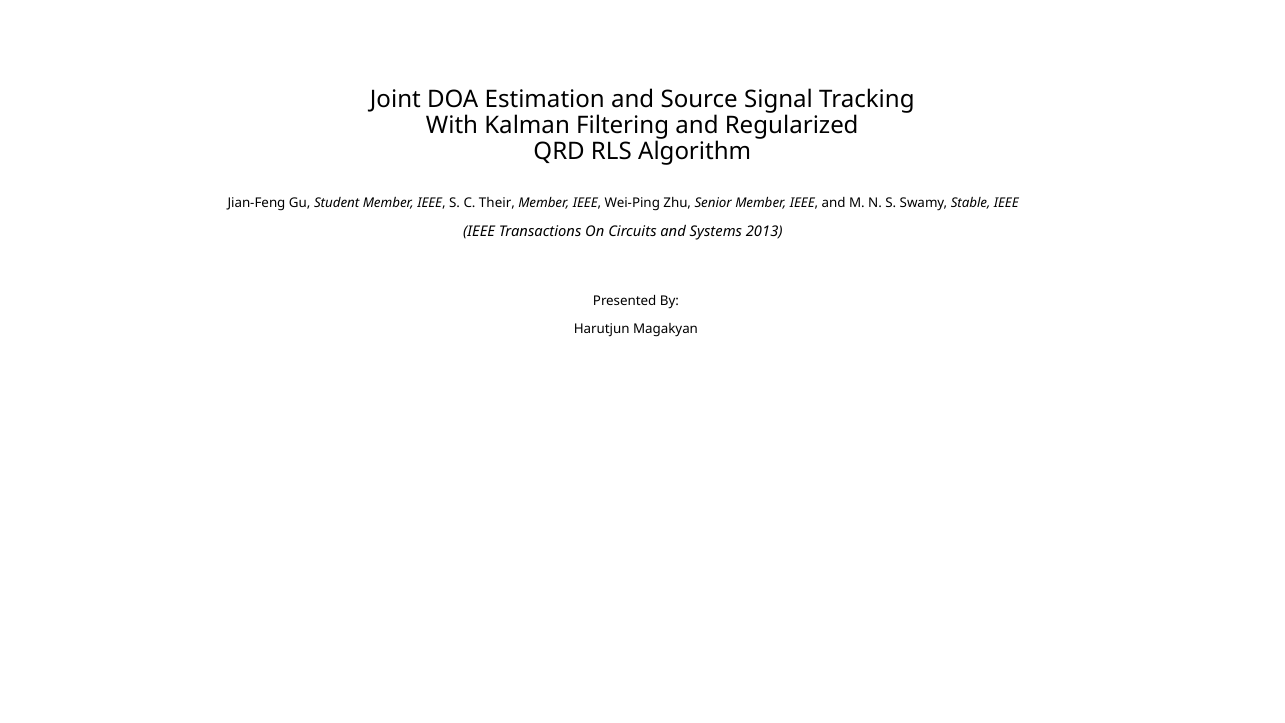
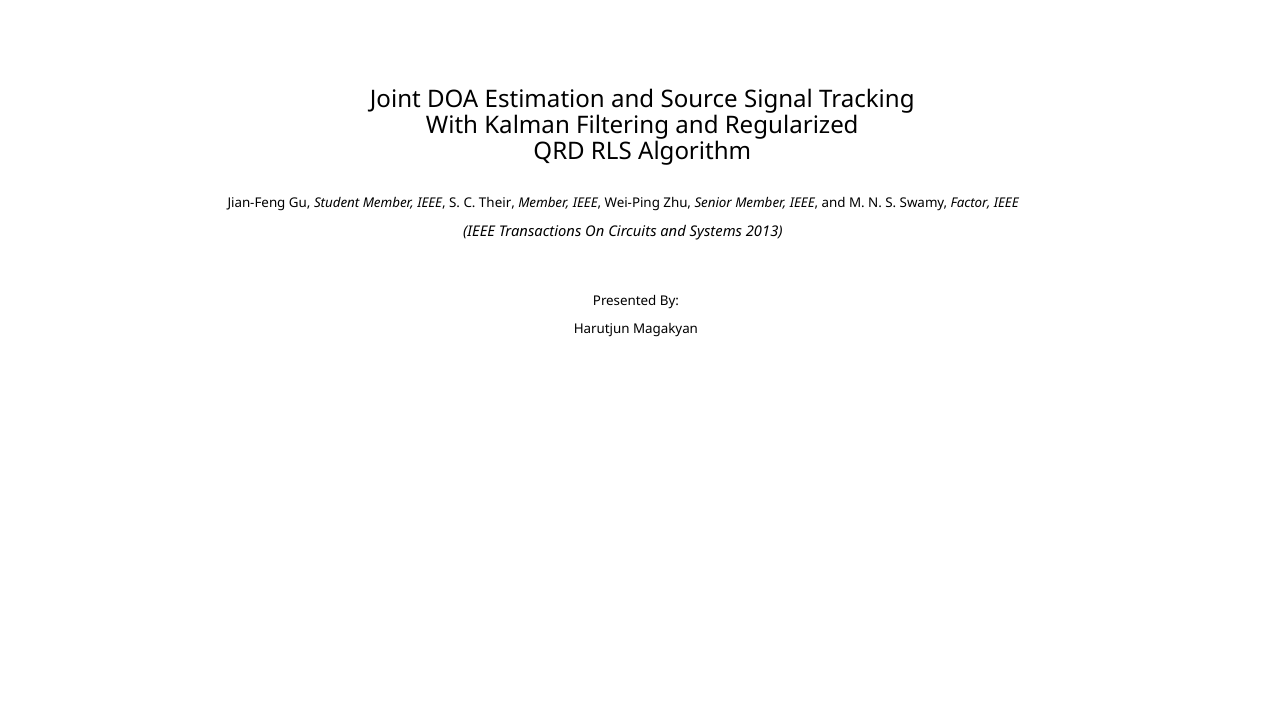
Stable: Stable -> Factor
